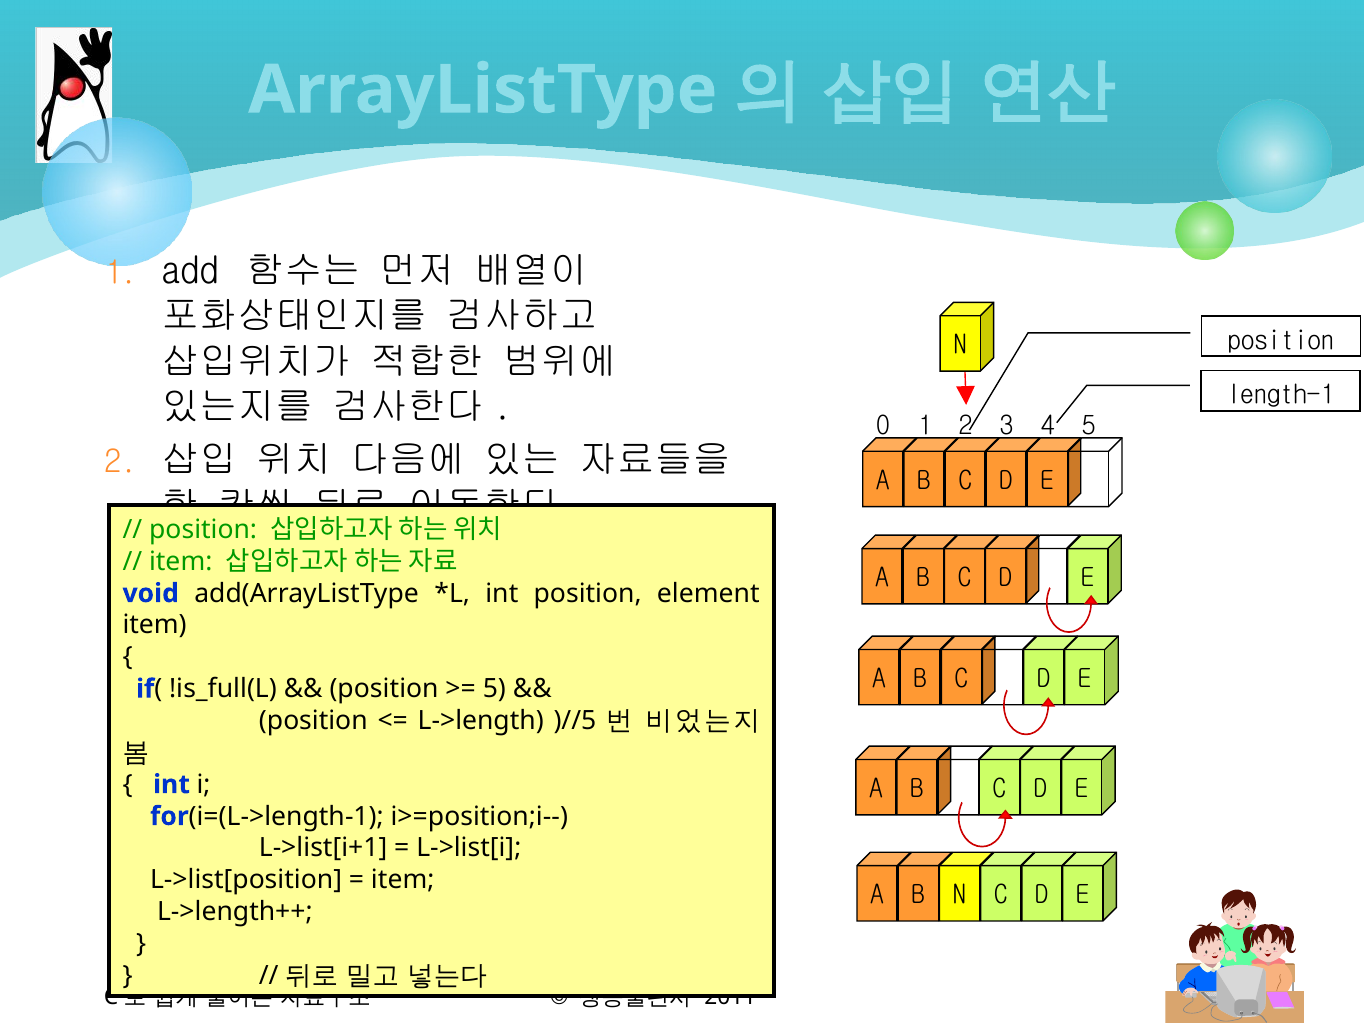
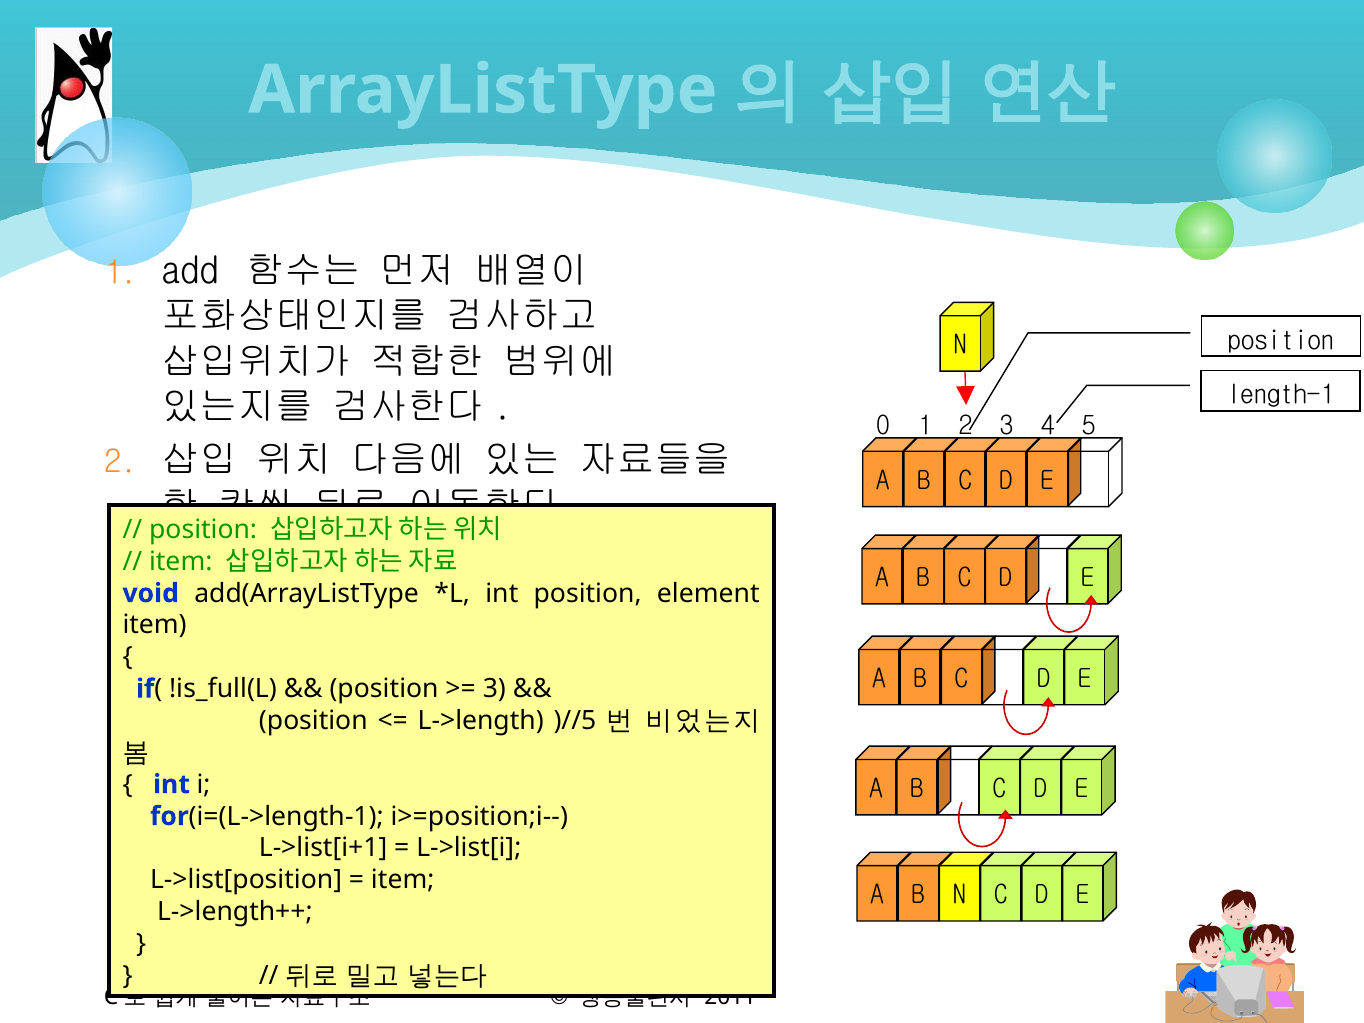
5 at (494, 689): 5 -> 3
